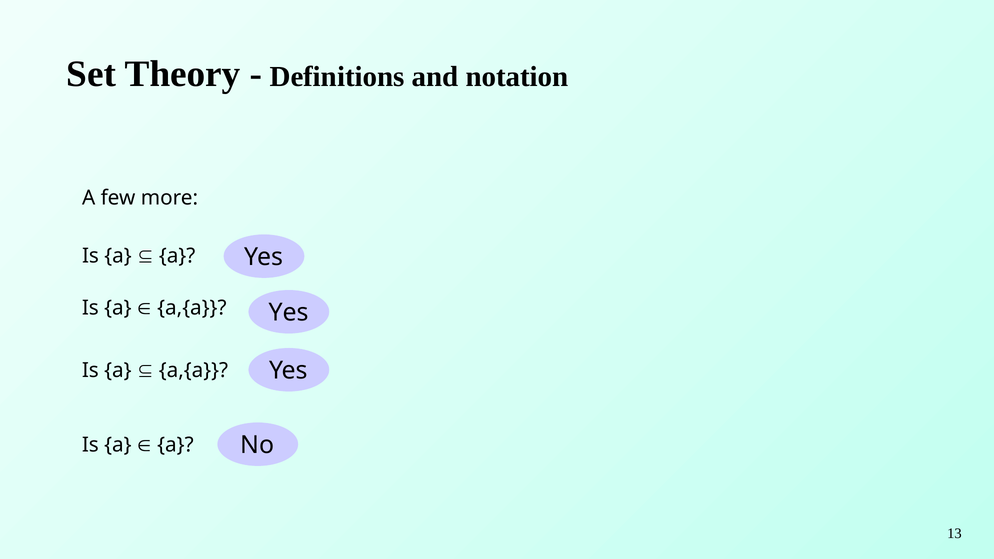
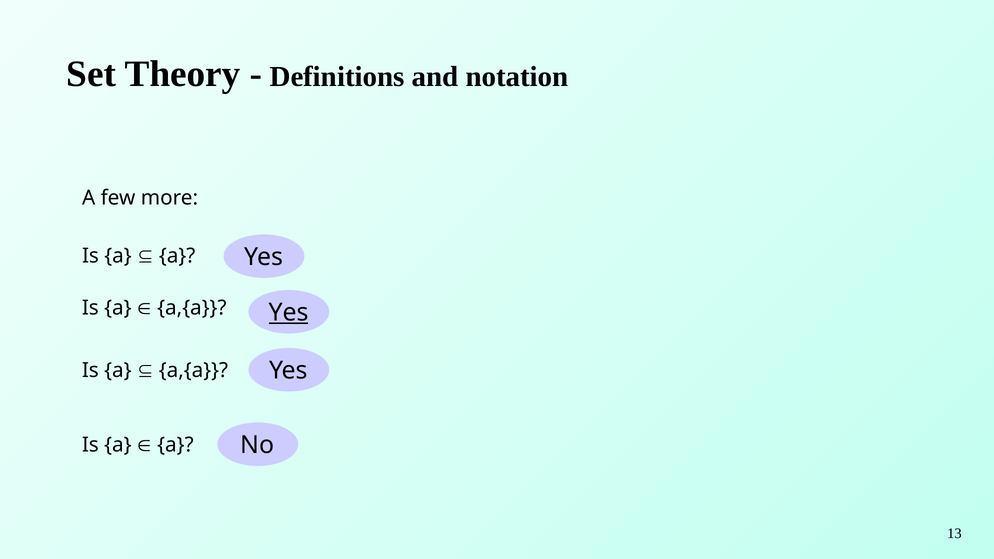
Yes at (289, 312) underline: none -> present
